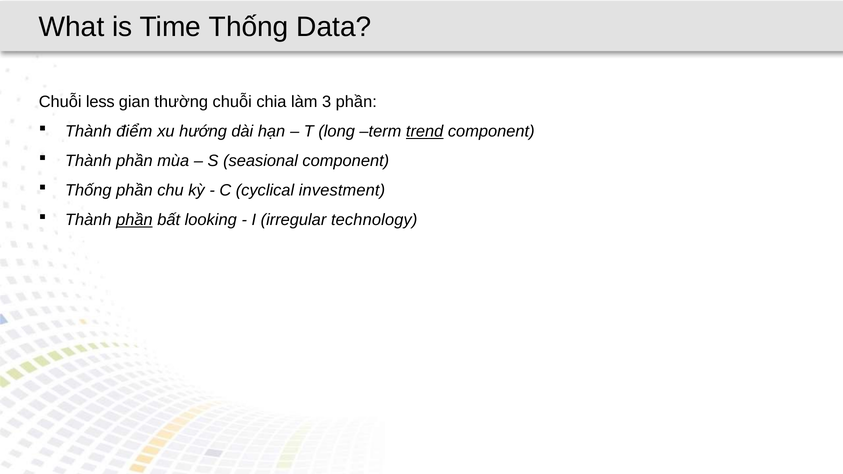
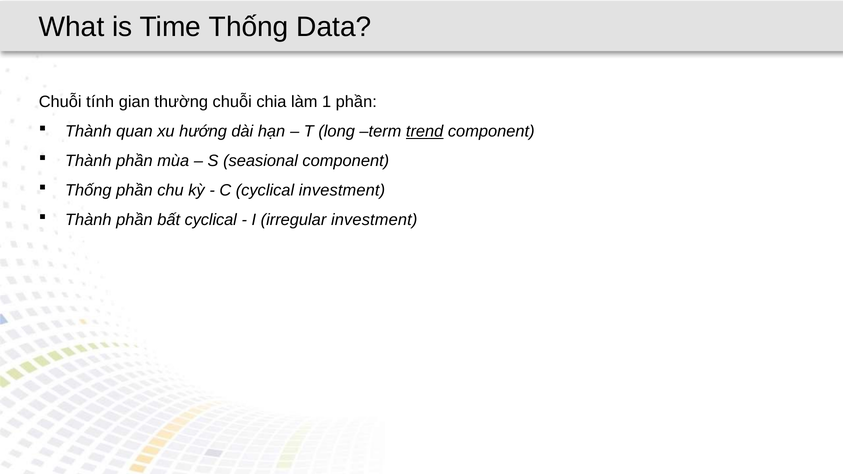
less: less -> tính
3: 3 -> 1
điểm: điểm -> quan
phần at (134, 220) underline: present -> none
bất looking: looking -> cyclical
irregular technology: technology -> investment
